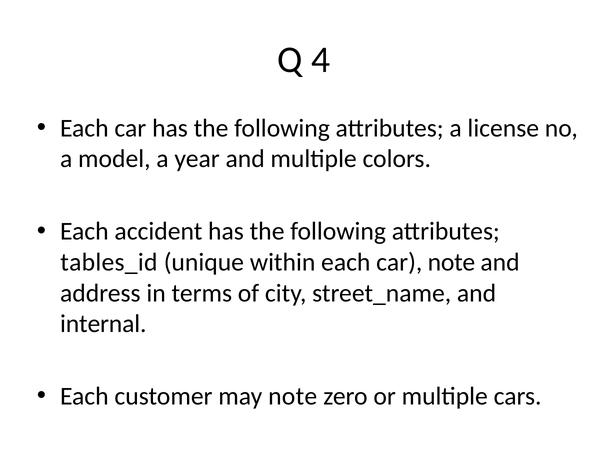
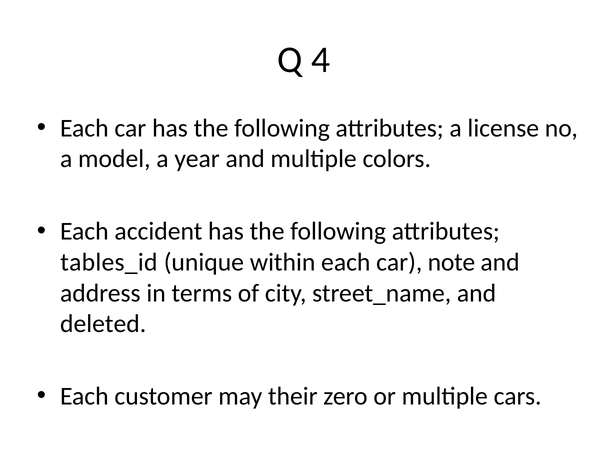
internal: internal -> deleted
may note: note -> their
